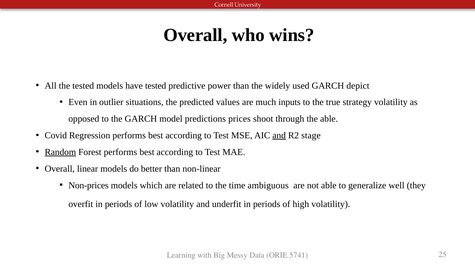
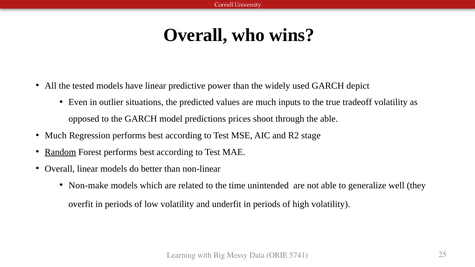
have tested: tested -> linear
strategy: strategy -> tradeoff
Covid at (56, 136): Covid -> Much
and at (279, 136) underline: present -> none
Non-prices: Non-prices -> Non-make
ambiguous: ambiguous -> unintended
